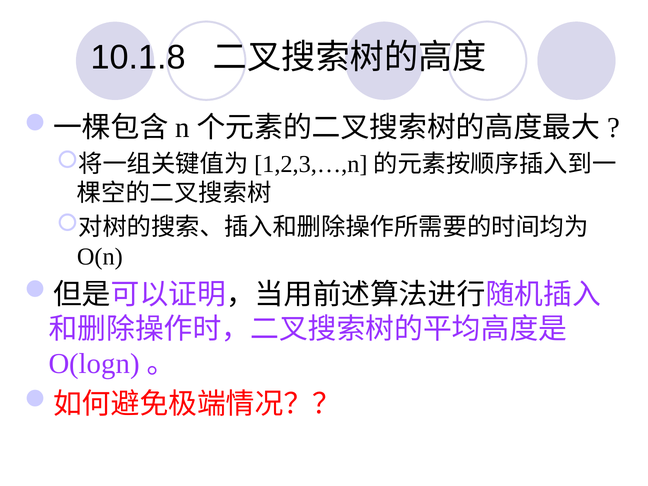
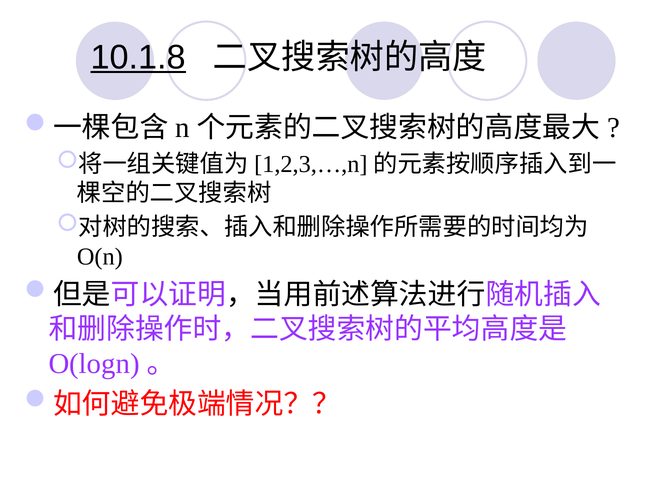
10.1.8 underline: none -> present
